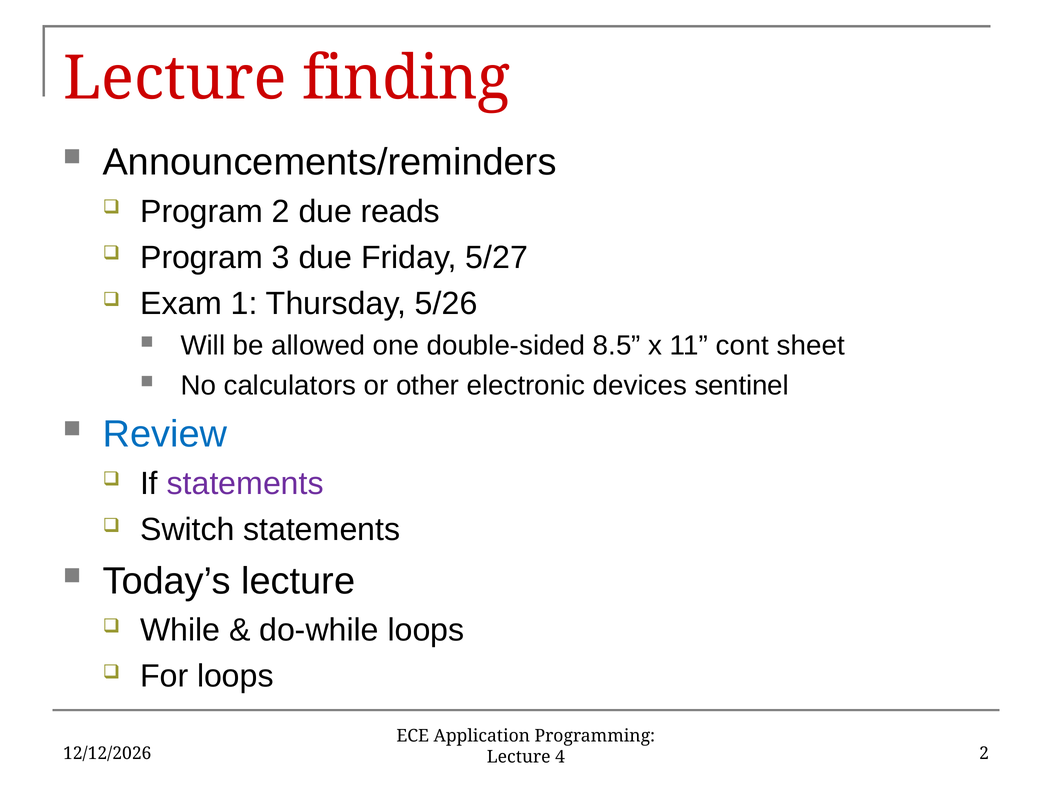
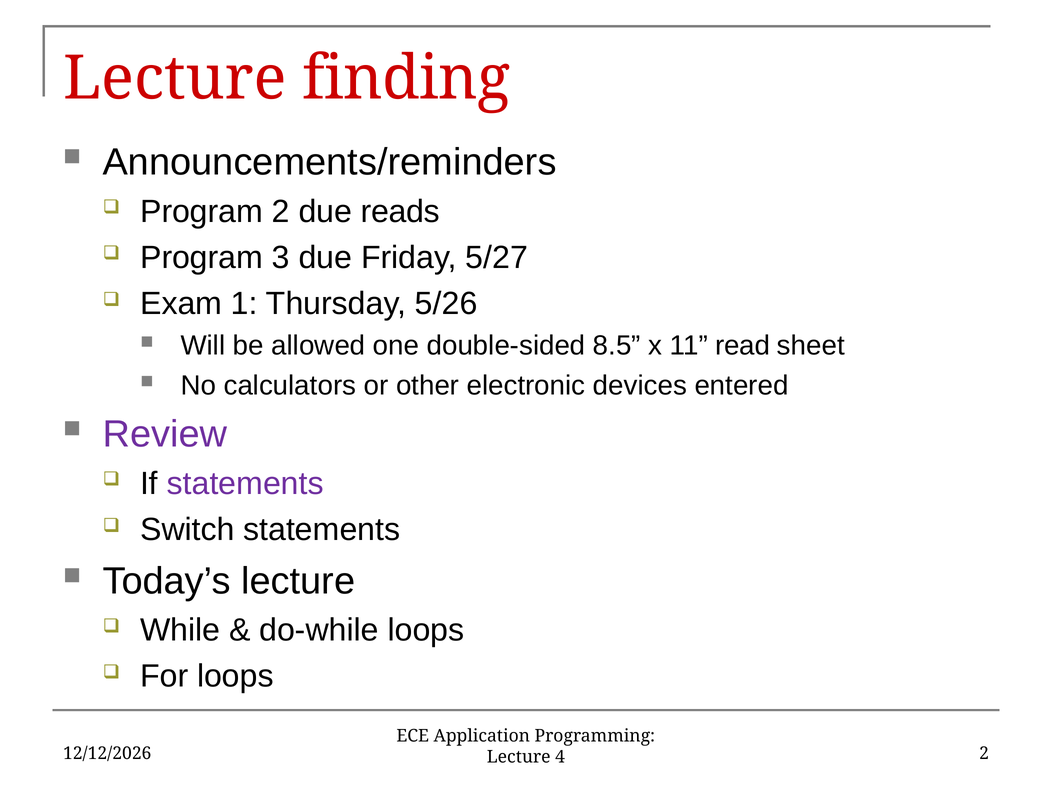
cont: cont -> read
sentinel: sentinel -> entered
Review colour: blue -> purple
